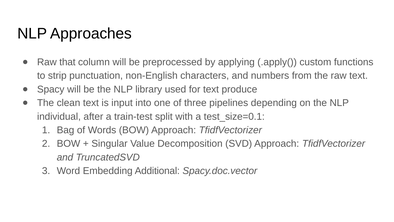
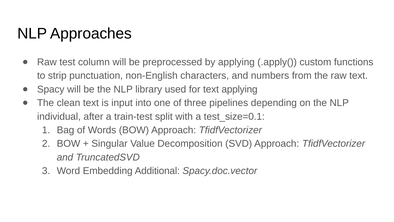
that: that -> test
text produce: produce -> applying
